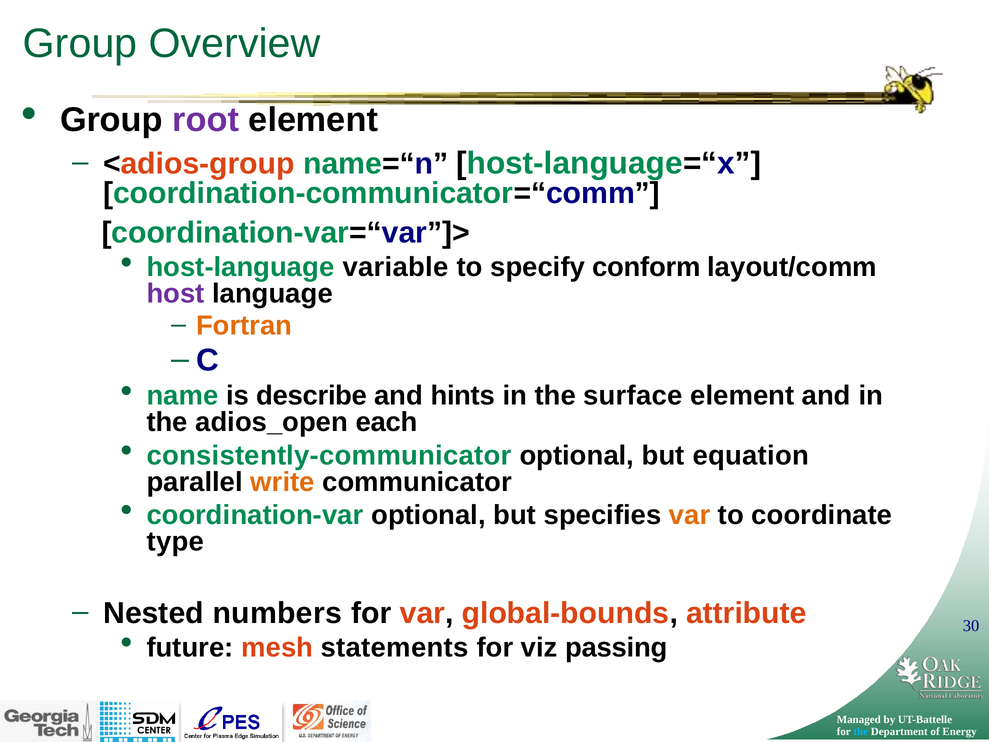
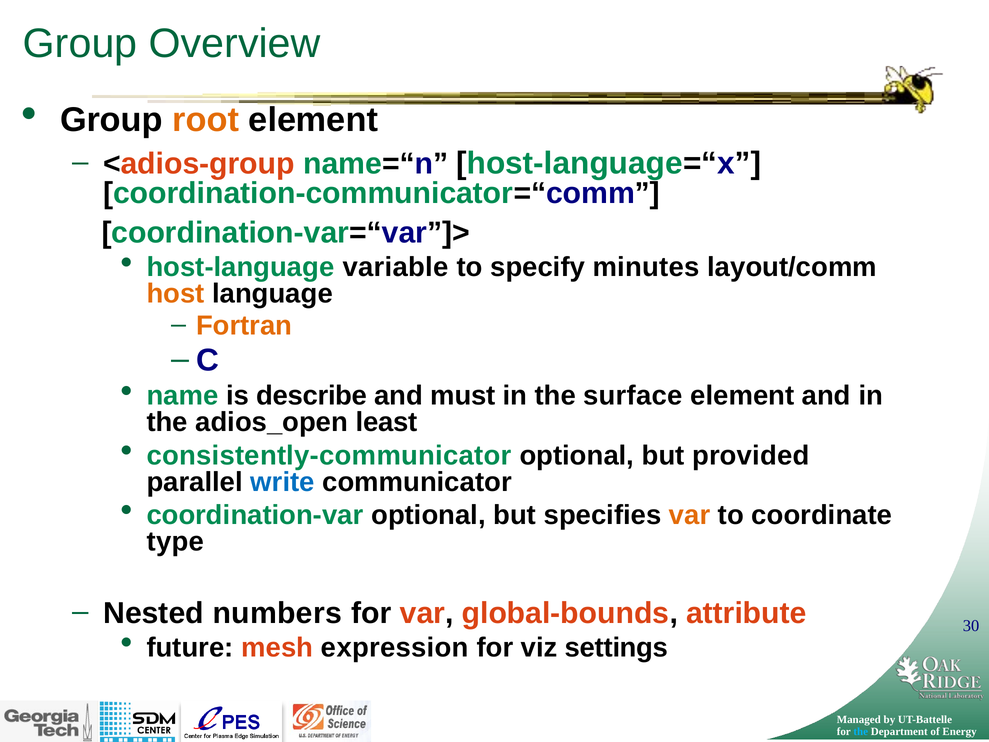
root colour: purple -> orange
conform: conform -> minutes
host colour: purple -> orange
hints: hints -> must
each: each -> least
equation: equation -> provided
write colour: orange -> blue
statements: statements -> expression
passing: passing -> settings
